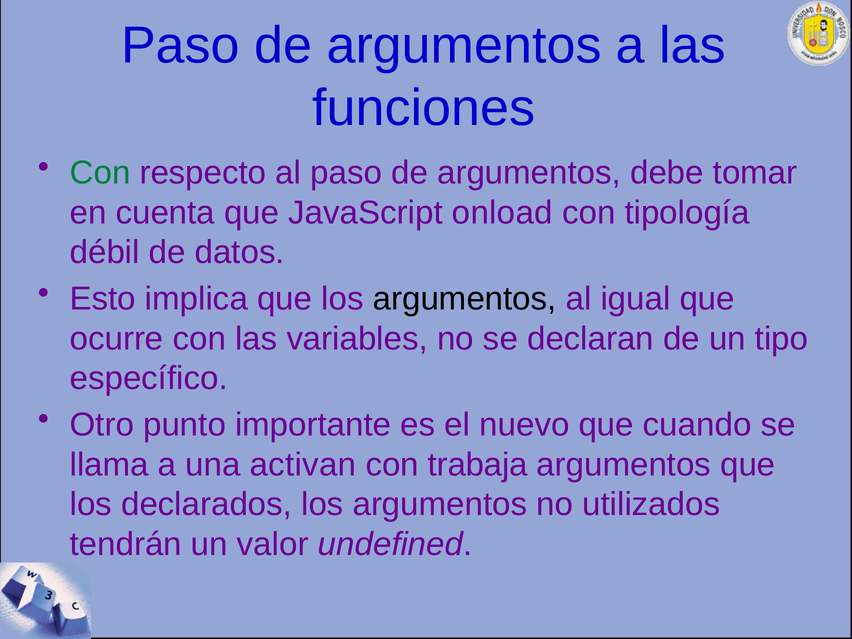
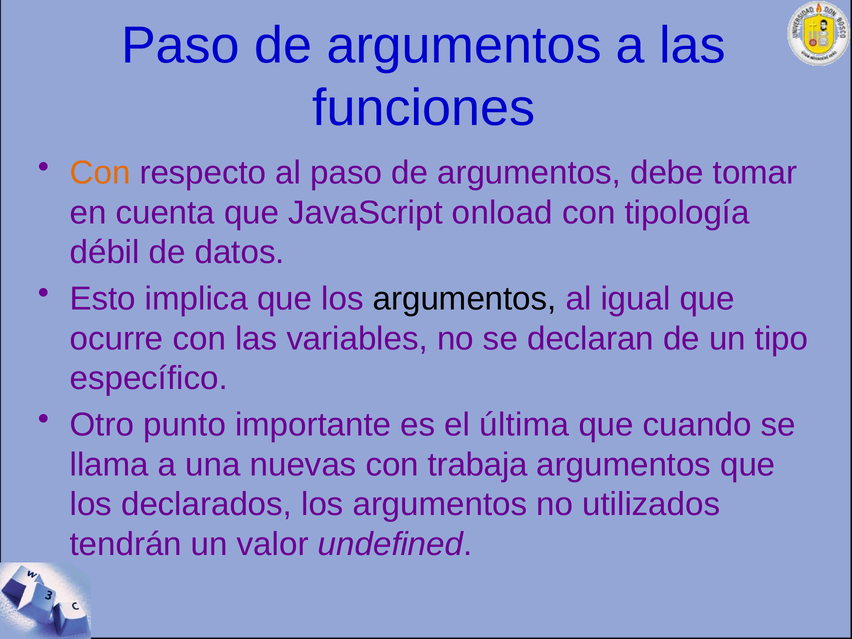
Con at (100, 173) colour: green -> orange
nuevo: nuevo -> última
activan: activan -> nuevas
